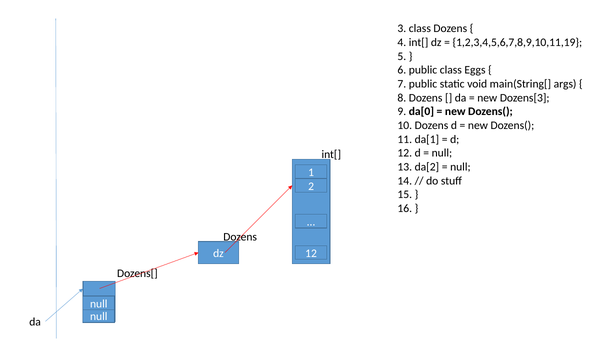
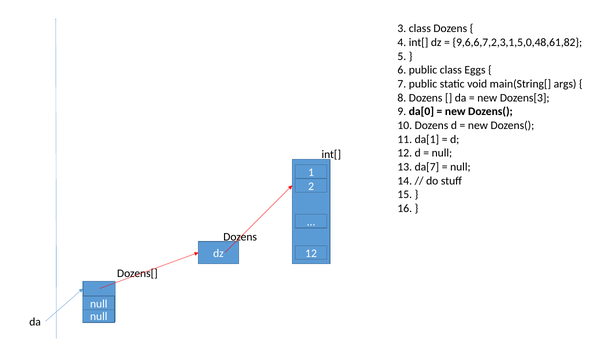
1,2,3,4,5,6,7,8,9,10,11,19: 1,2,3,4,5,6,7,8,9,10,11,19 -> 9,6,6,7,2,3,1,5,0,48,61,82
da[2: da[2 -> da[7
